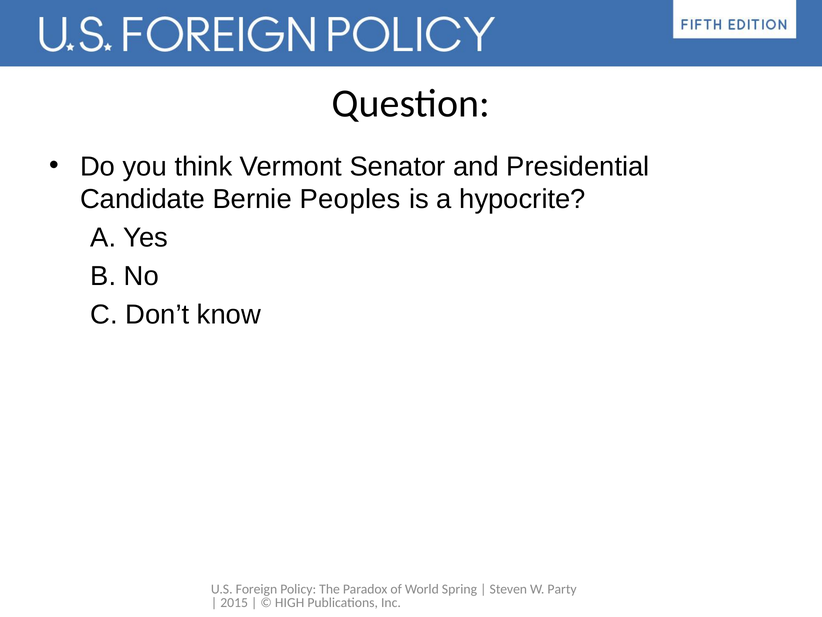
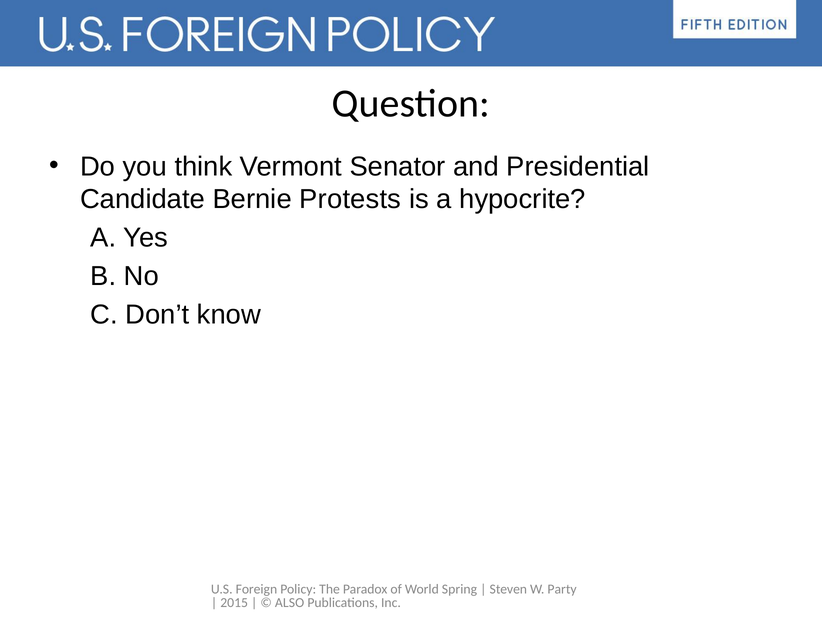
Peoples: Peoples -> Protests
HIGH: HIGH -> ALSO
